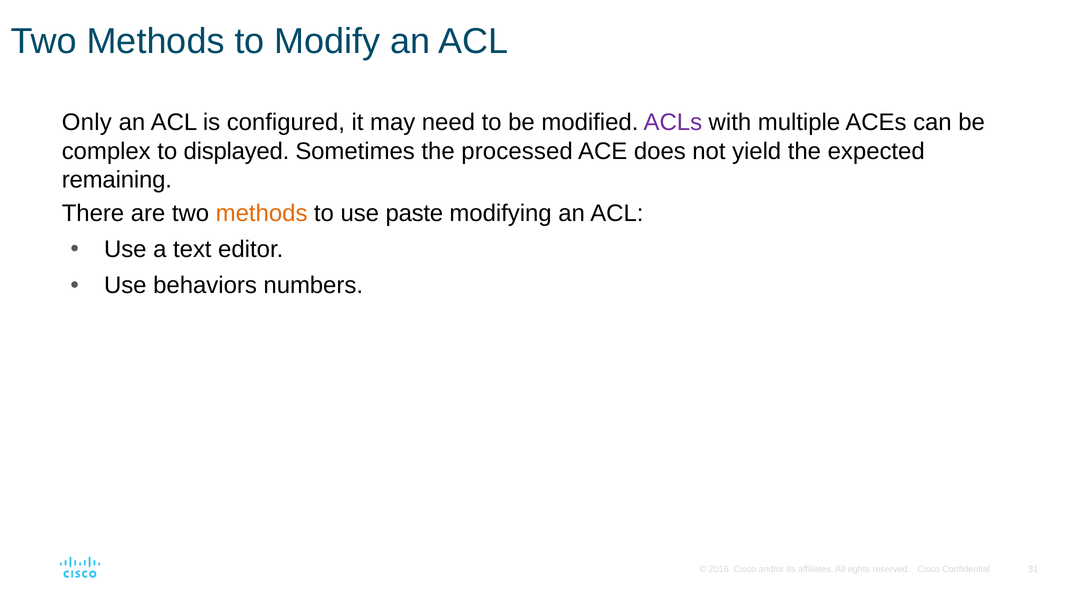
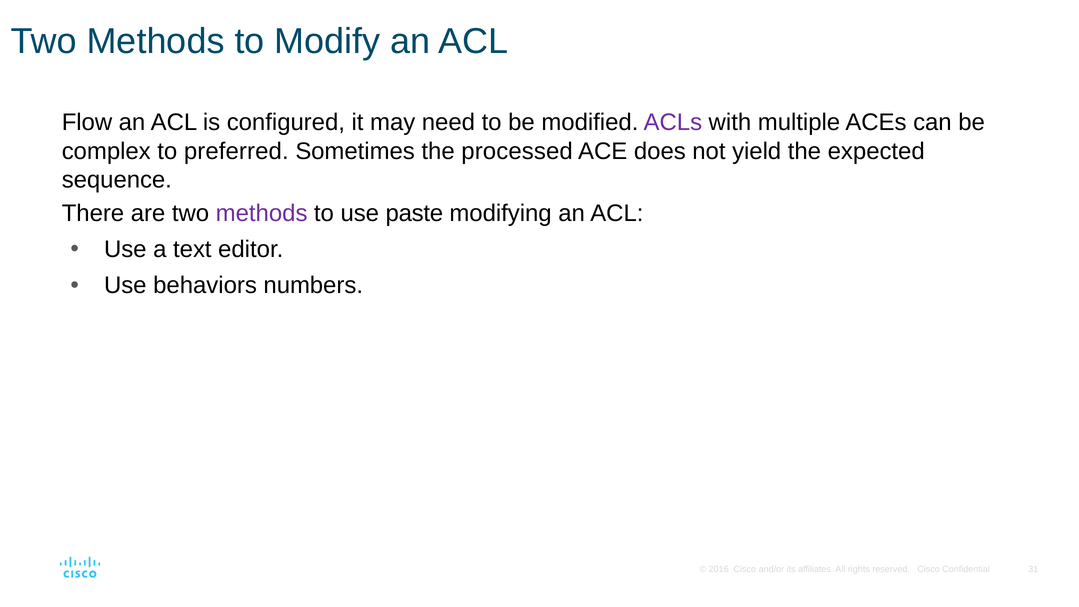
Only: Only -> Flow
displayed: displayed -> preferred
remaining: remaining -> sequence
methods at (262, 213) colour: orange -> purple
